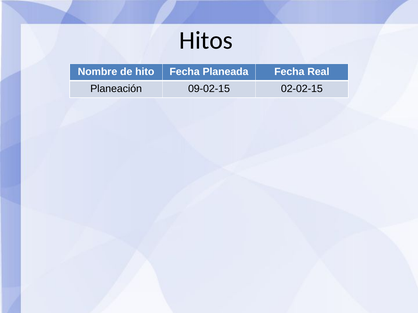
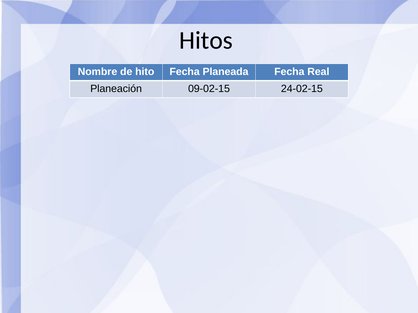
02-02-15: 02-02-15 -> 24-02-15
